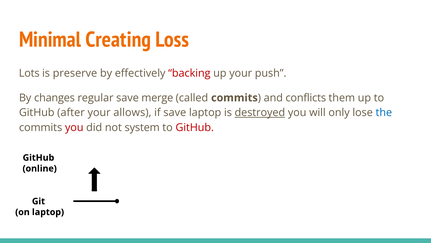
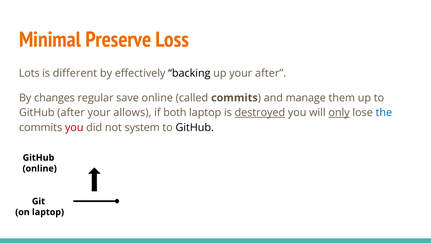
Creating: Creating -> Preserve
preserve: preserve -> different
backing colour: red -> black
your push: push -> after
save merge: merge -> online
conflicts: conflicts -> manage
if save: save -> both
only underline: none -> present
GitHub at (195, 127) colour: red -> black
